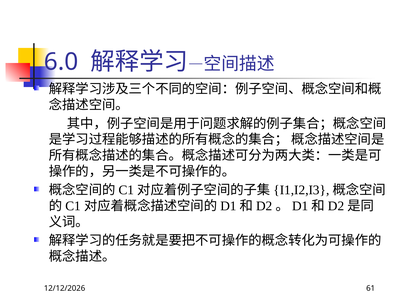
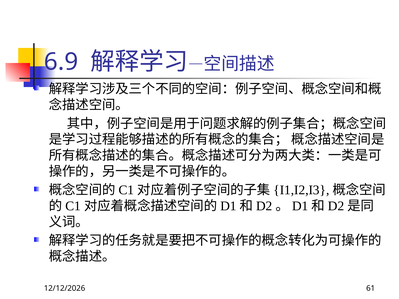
6.0: 6.0 -> 6.9
